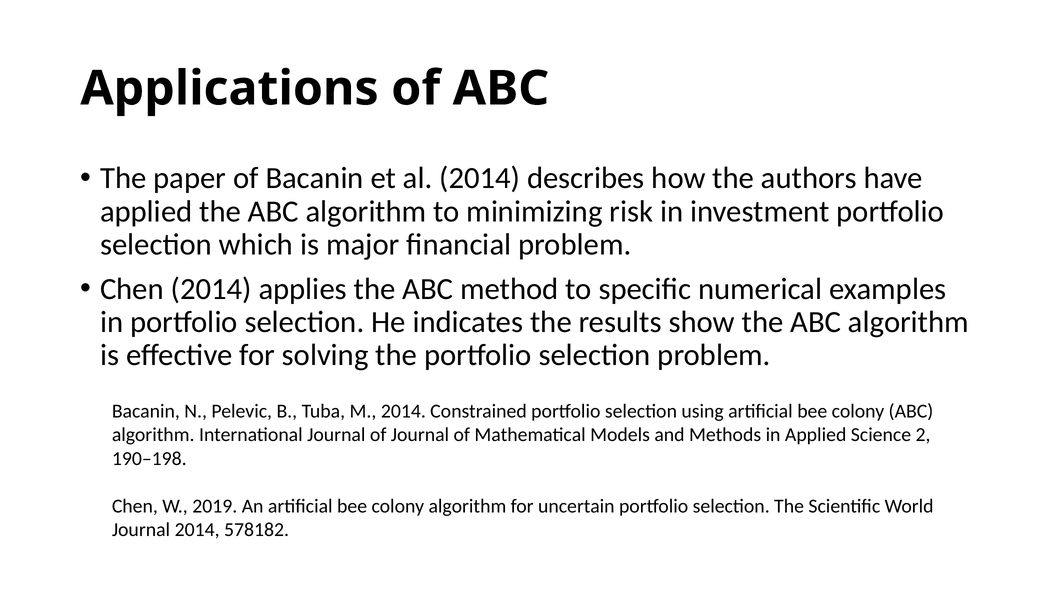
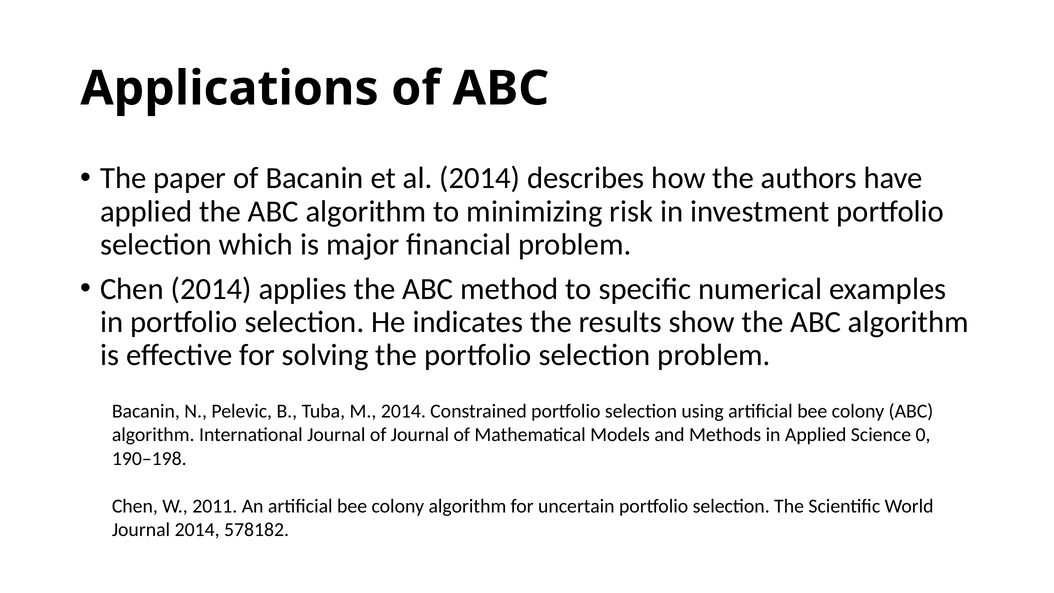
2: 2 -> 0
2019: 2019 -> 2011
